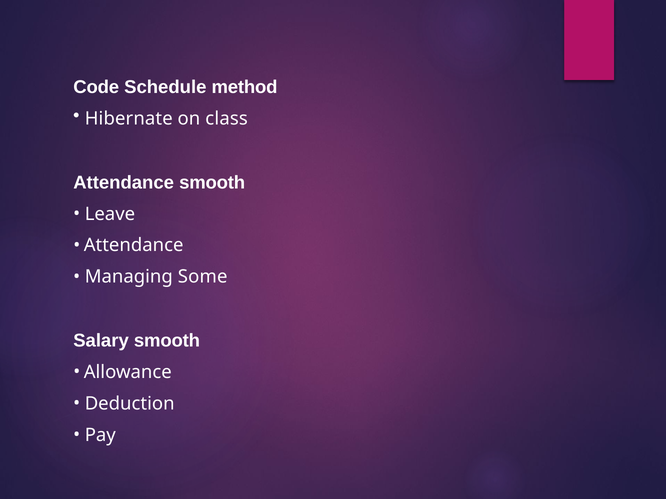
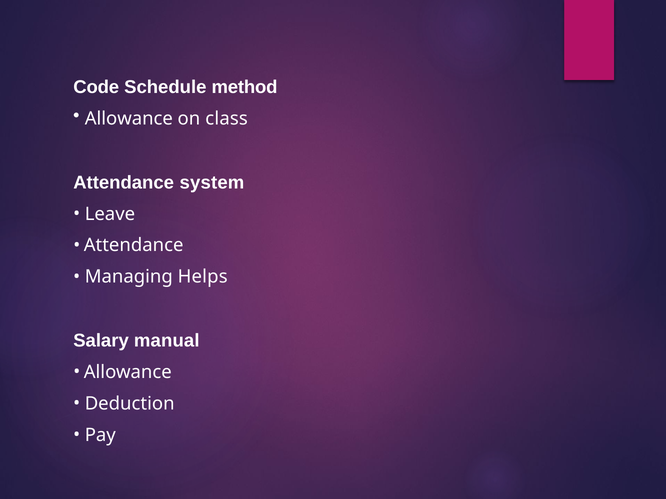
Hibernate at (129, 119): Hibernate -> Allowance
Attendance smooth: smooth -> system
Some: Some -> Helps
Salary smooth: smooth -> manual
